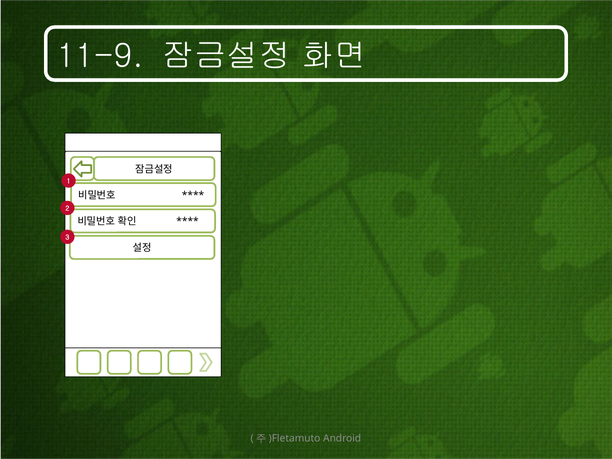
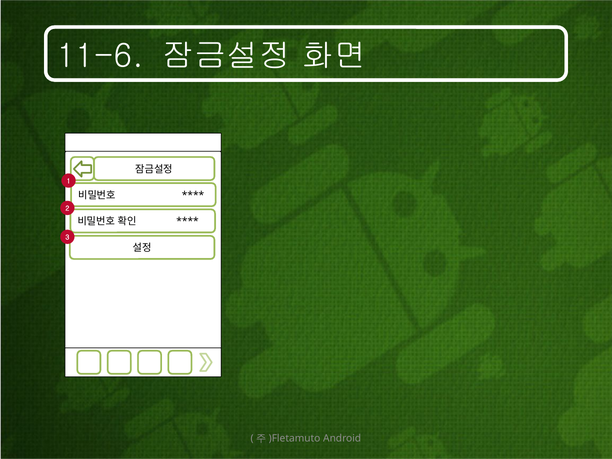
11-9: 11-9 -> 11-6
